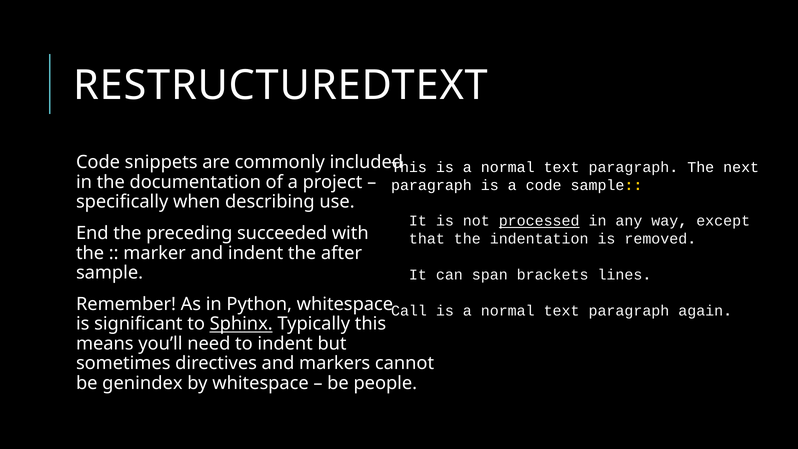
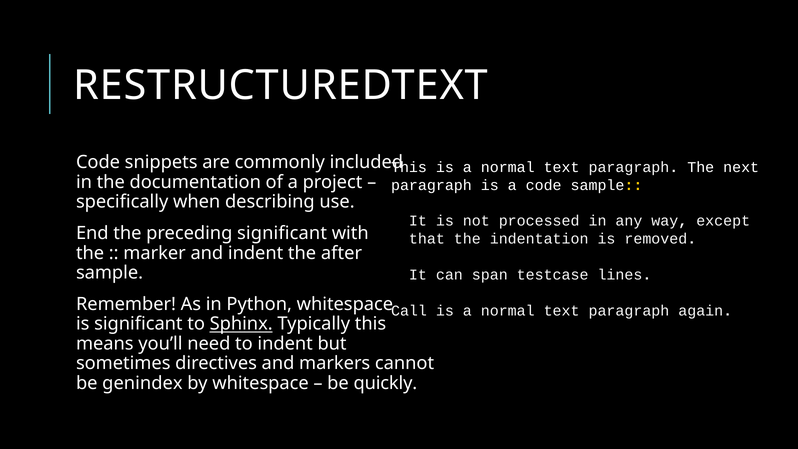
processed underline: present -> none
preceding succeeded: succeeded -> significant
brackets: brackets -> testcase
people: people -> quickly
